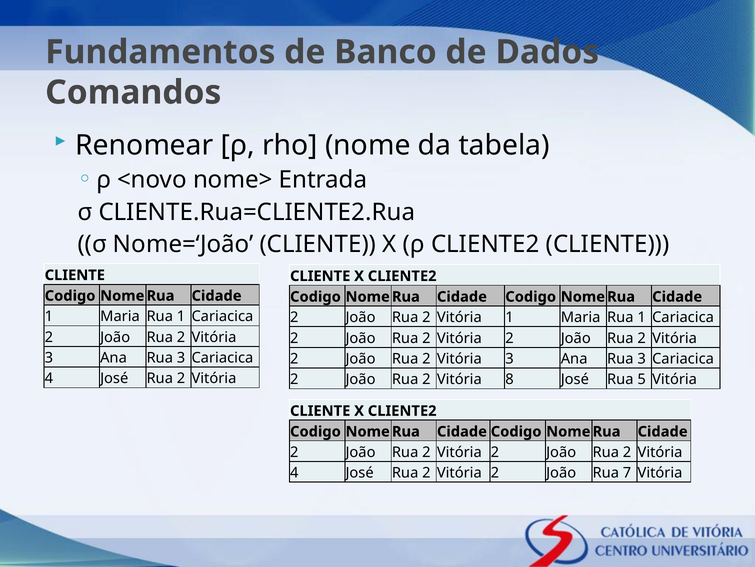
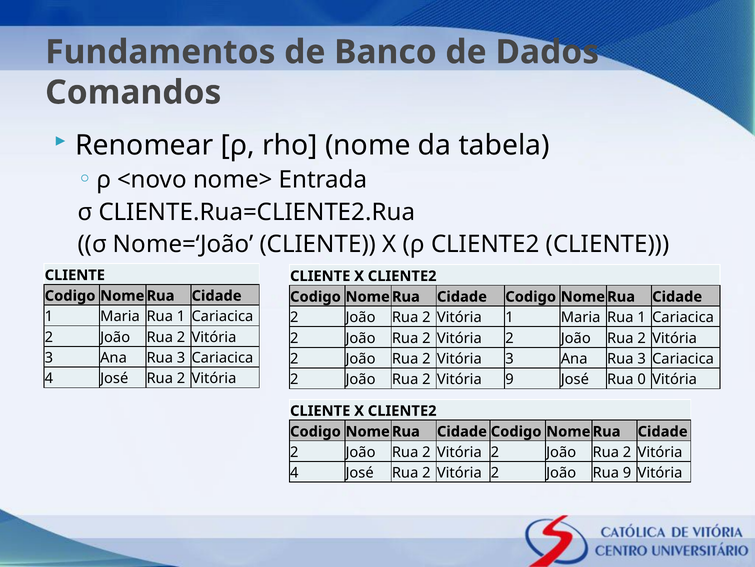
Vitória 8: 8 -> 9
5: 5 -> 0
Rua 7: 7 -> 9
